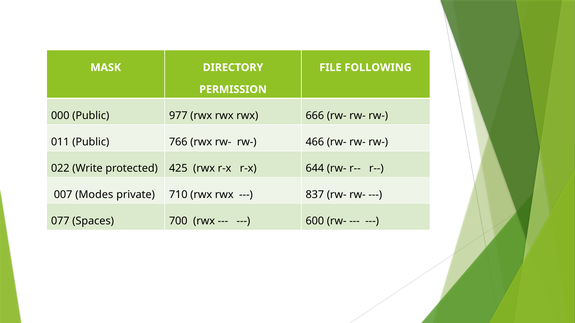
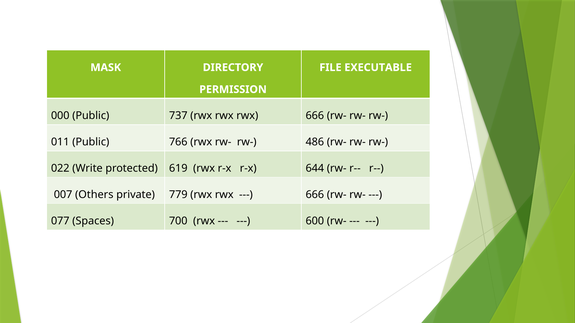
FOLLOWING: FOLLOWING -> EXECUTABLE
977: 977 -> 737
466: 466 -> 486
425: 425 -> 619
Modes: Modes -> Others
710: 710 -> 779
837 at (315, 195): 837 -> 666
